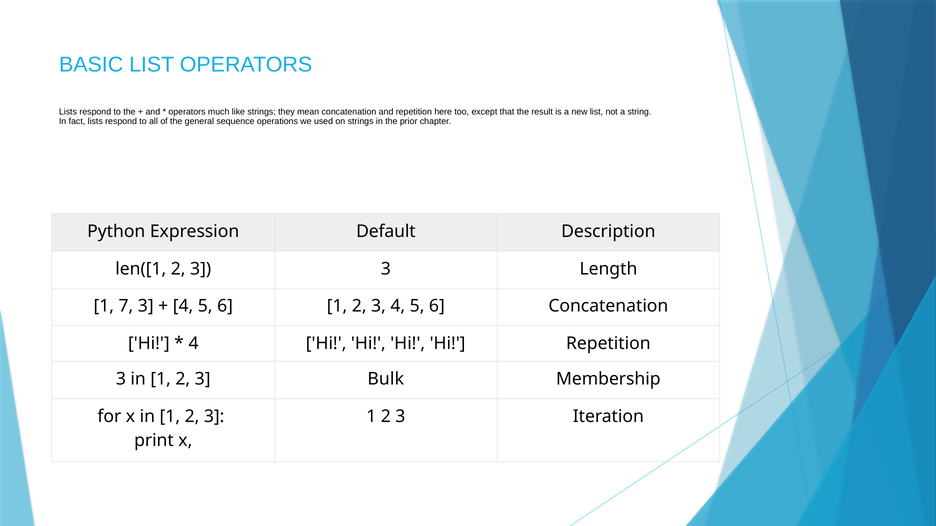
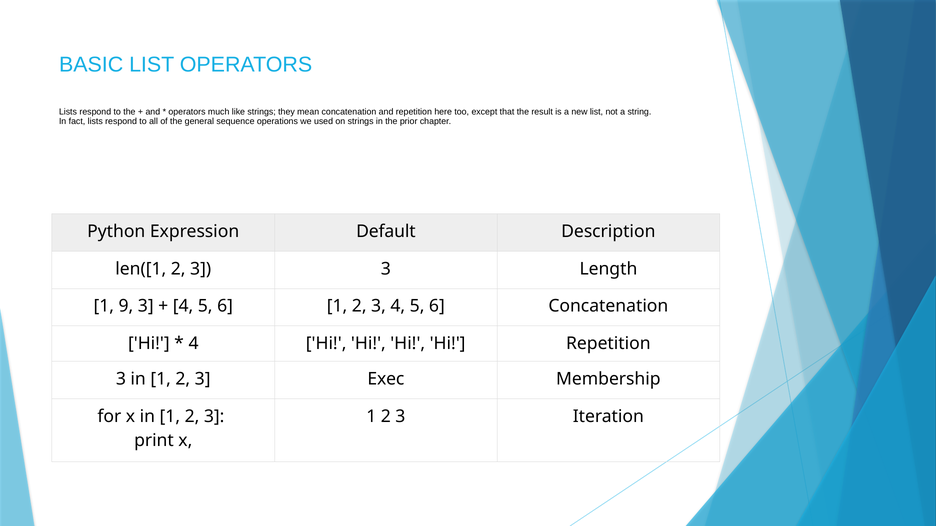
7: 7 -> 9
Bulk: Bulk -> Exec
